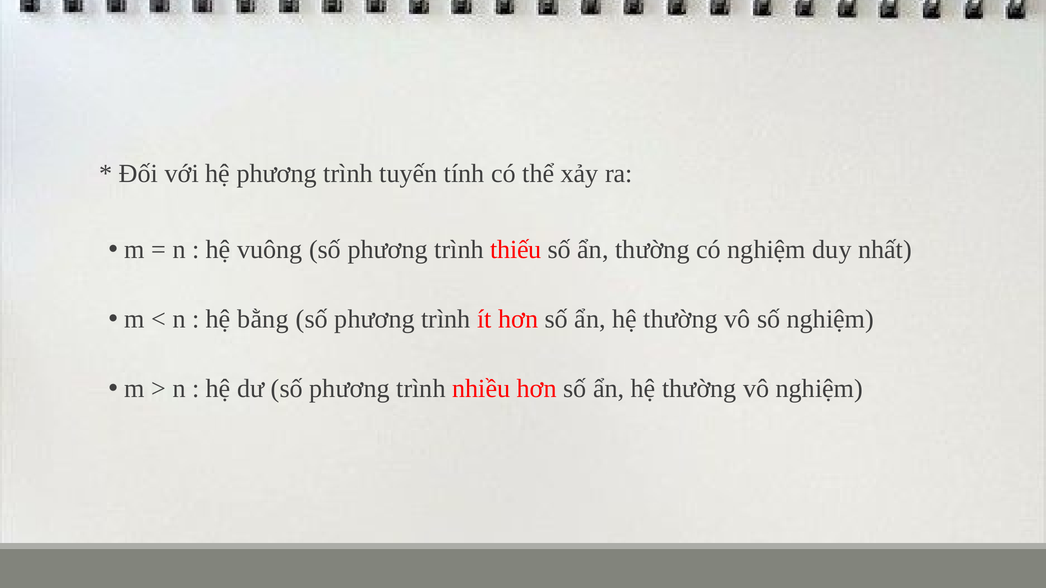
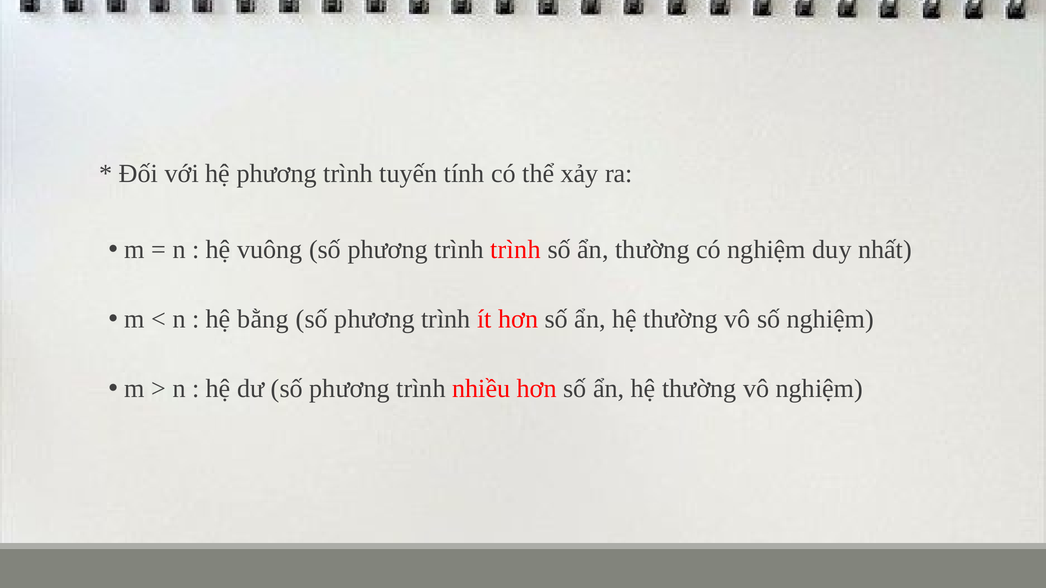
trình thiếu: thiếu -> trình
